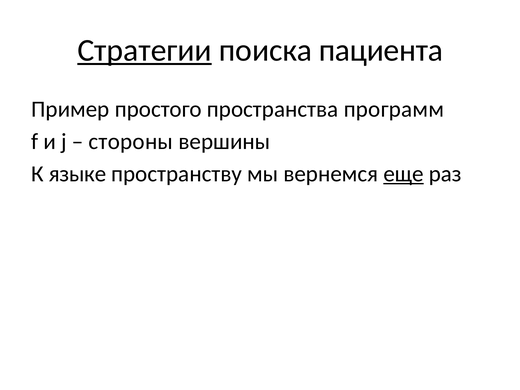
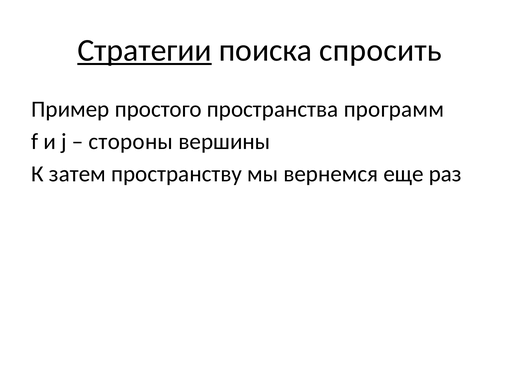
пациента: пациента -> спросить
языке: языке -> затем
еще underline: present -> none
